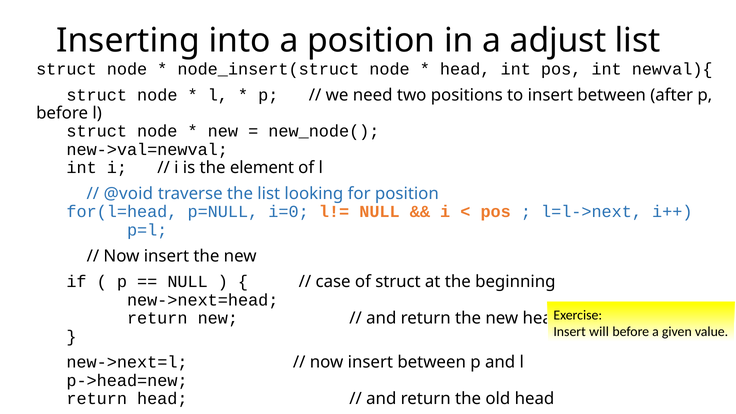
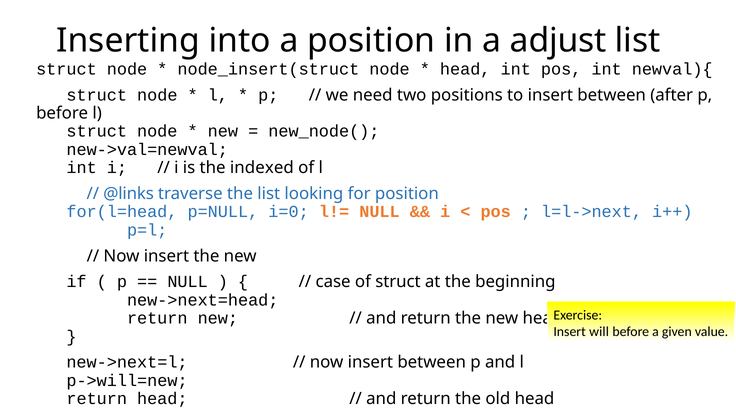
element: element -> indexed
@void: @void -> @links
p->head=new: p->head=new -> p->will=new
